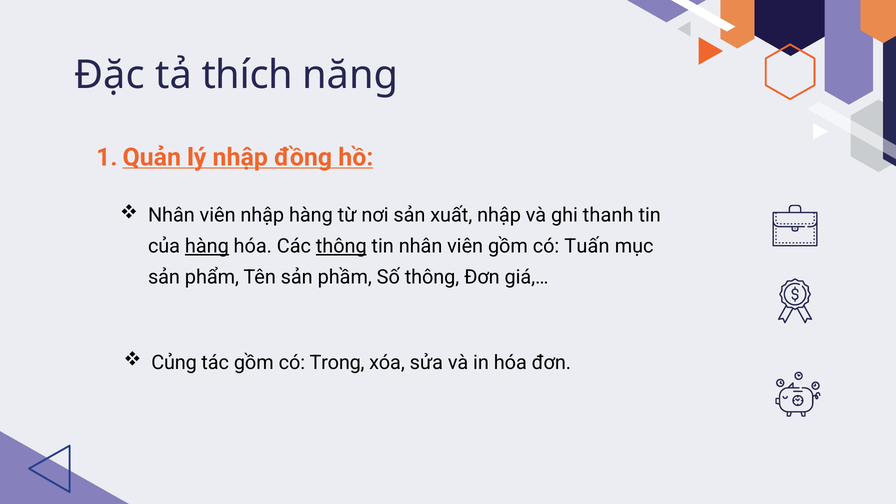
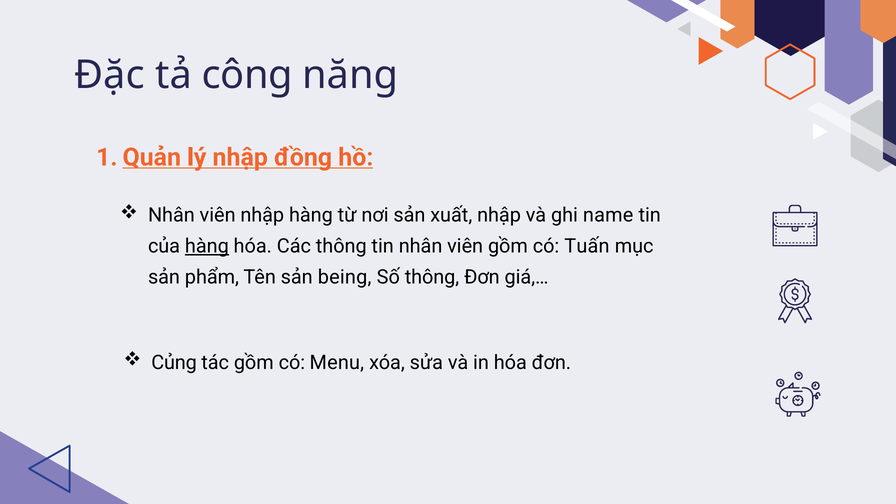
thích: thích -> công
thanh: thanh -> name
thông at (341, 246) underline: present -> none
phầm: phầm -> being
Trong: Trong -> Menu
